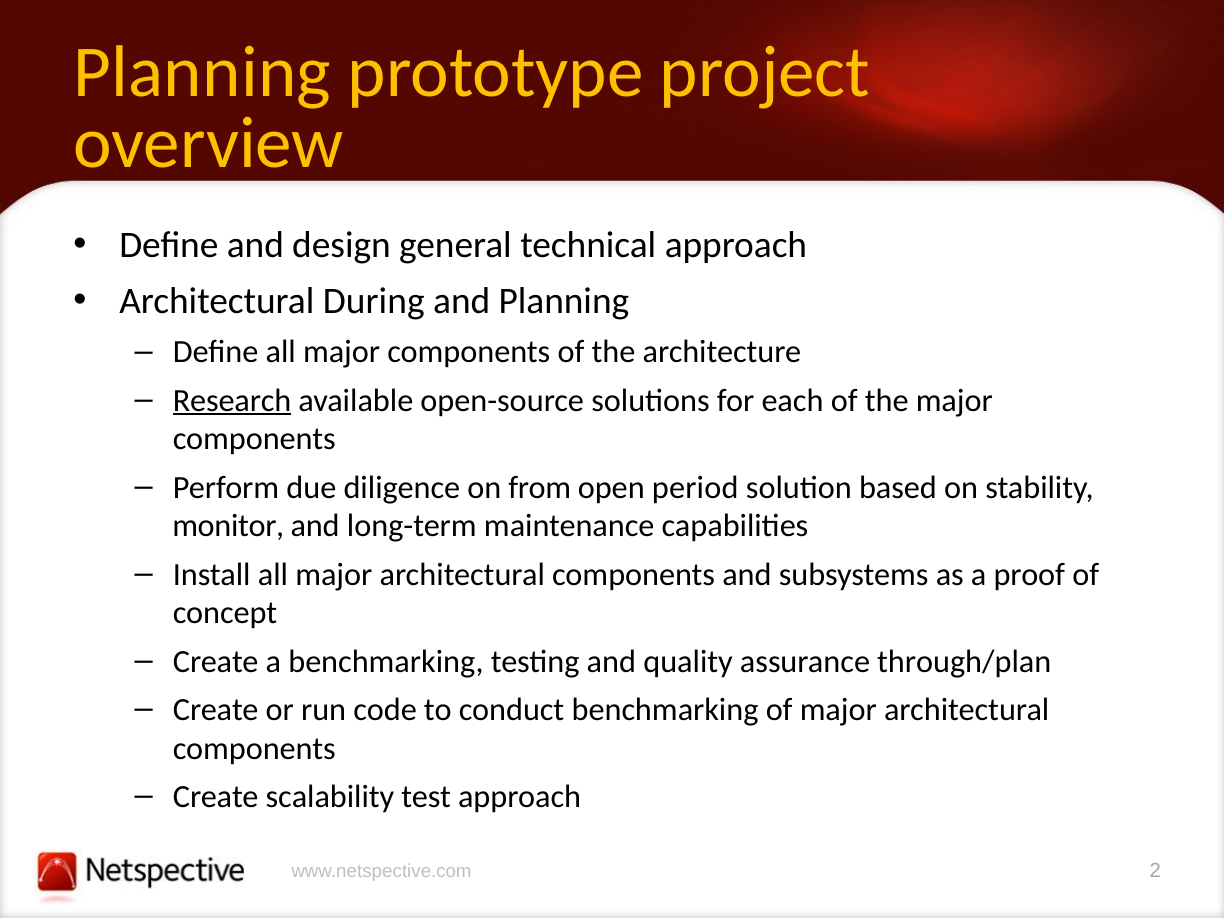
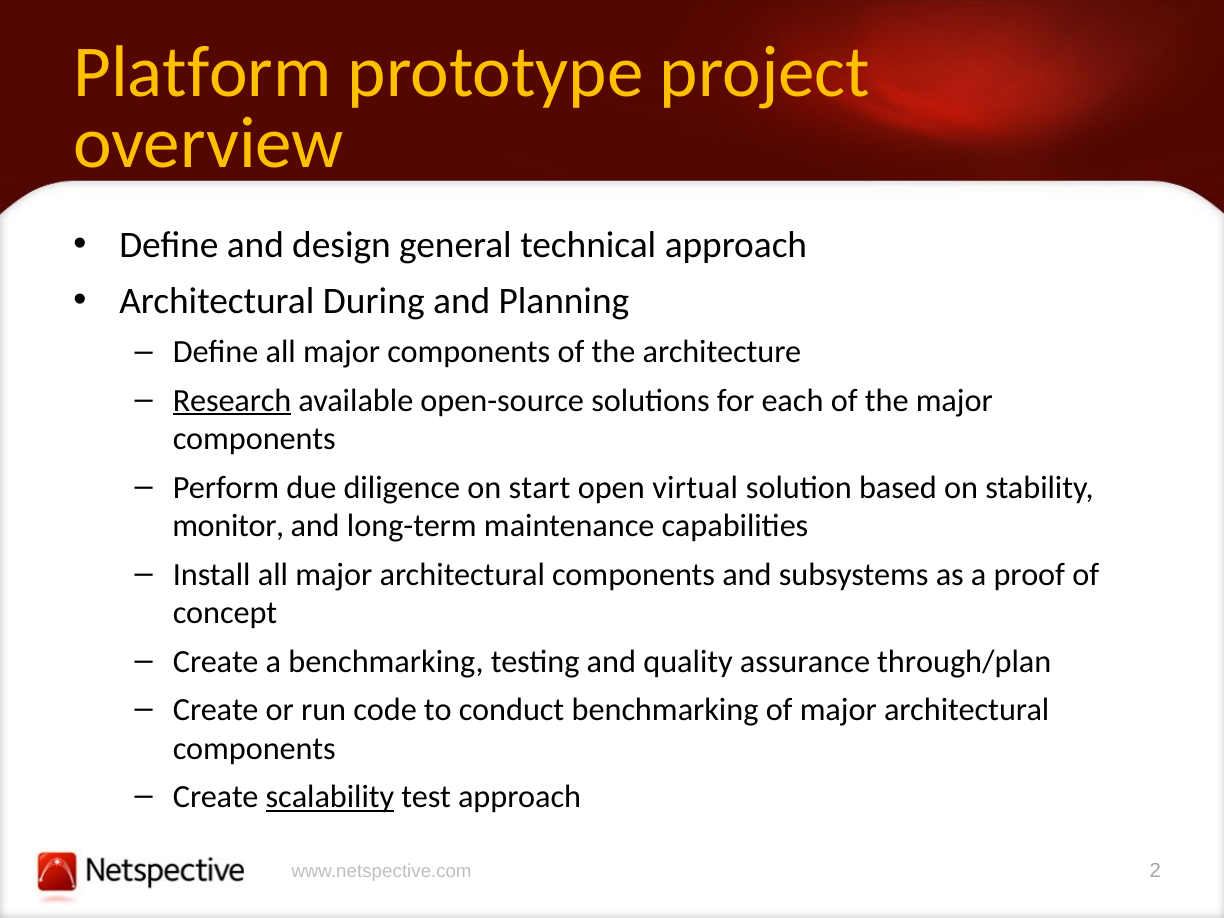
Planning at (202, 73): Planning -> Platform
from: from -> start
period: period -> virtual
scalability underline: none -> present
